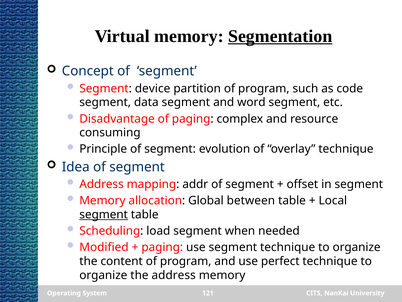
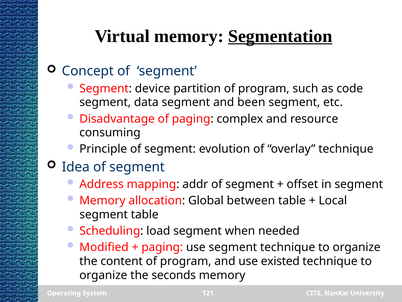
word: word -> been
segment at (104, 214) underline: present -> none
perfect: perfect -> existed
the address: address -> seconds
